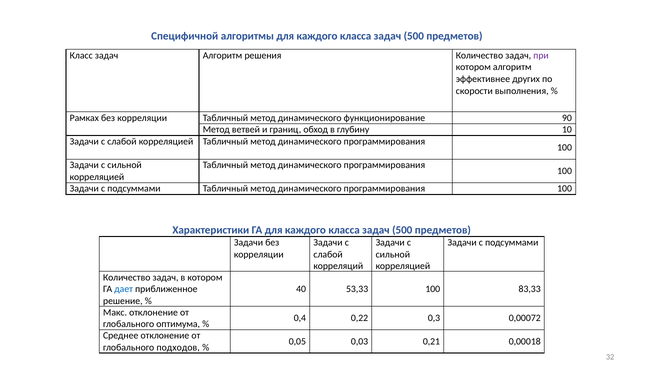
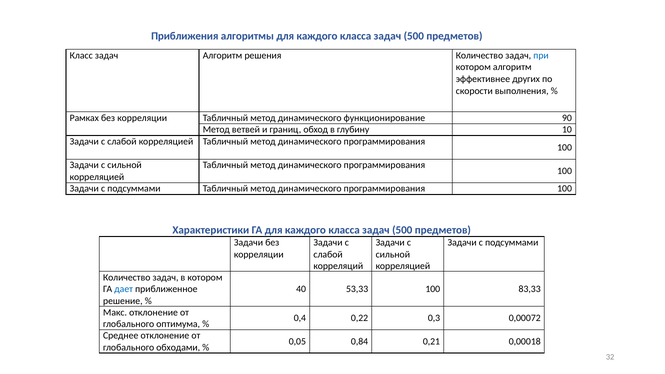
Специфичной: Специфичной -> Приближения
при colour: purple -> blue
0,03: 0,03 -> 0,84
подходов: подходов -> обходами
